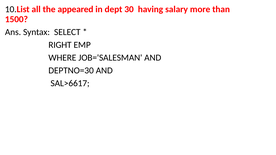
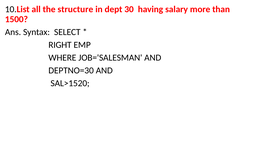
appeared: appeared -> structure
SAL>6617: SAL>6617 -> SAL>1520
